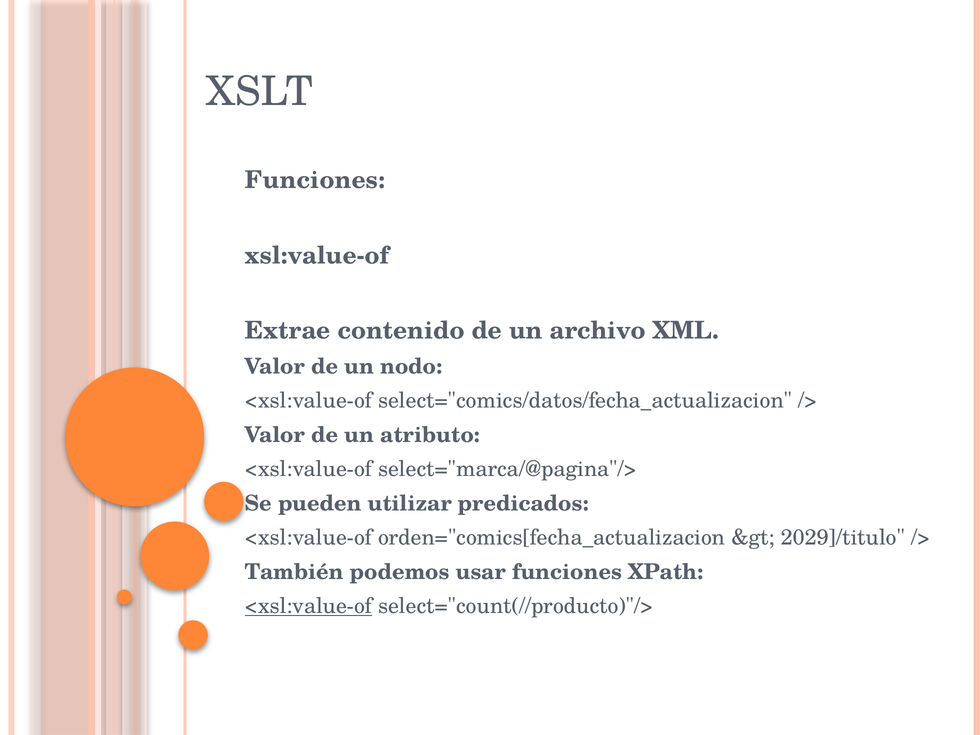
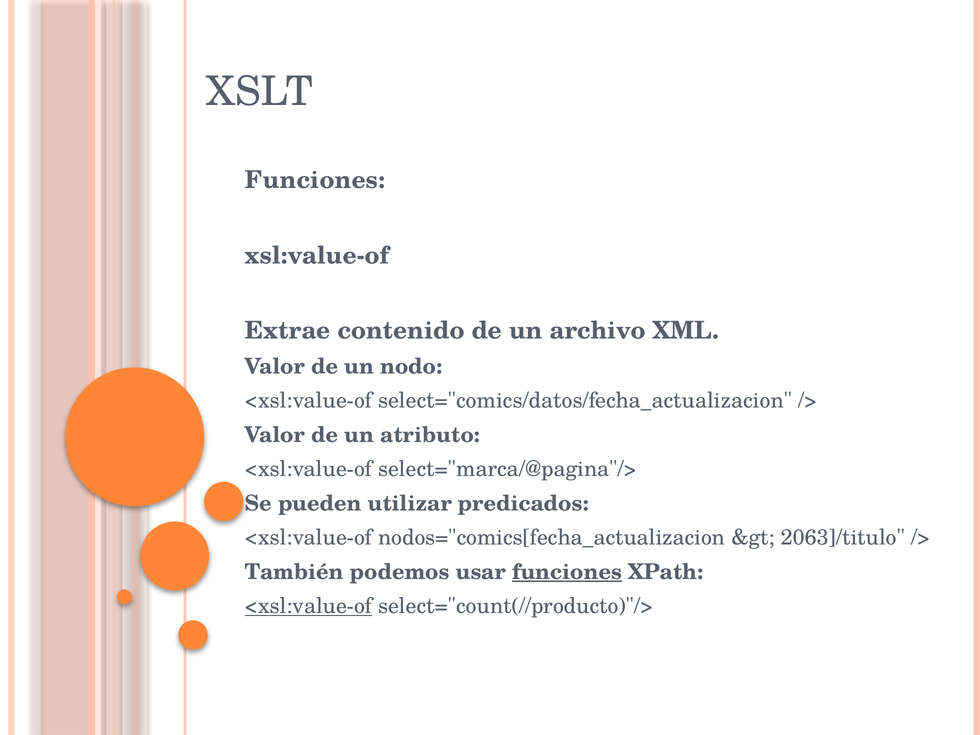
orden="comics[fecha_actualizacion: orden="comics[fecha_actualizacion -> nodos="comics[fecha_actualizacion
2029]/titulo: 2029]/titulo -> 2063]/titulo
funciones at (567, 572) underline: none -> present
